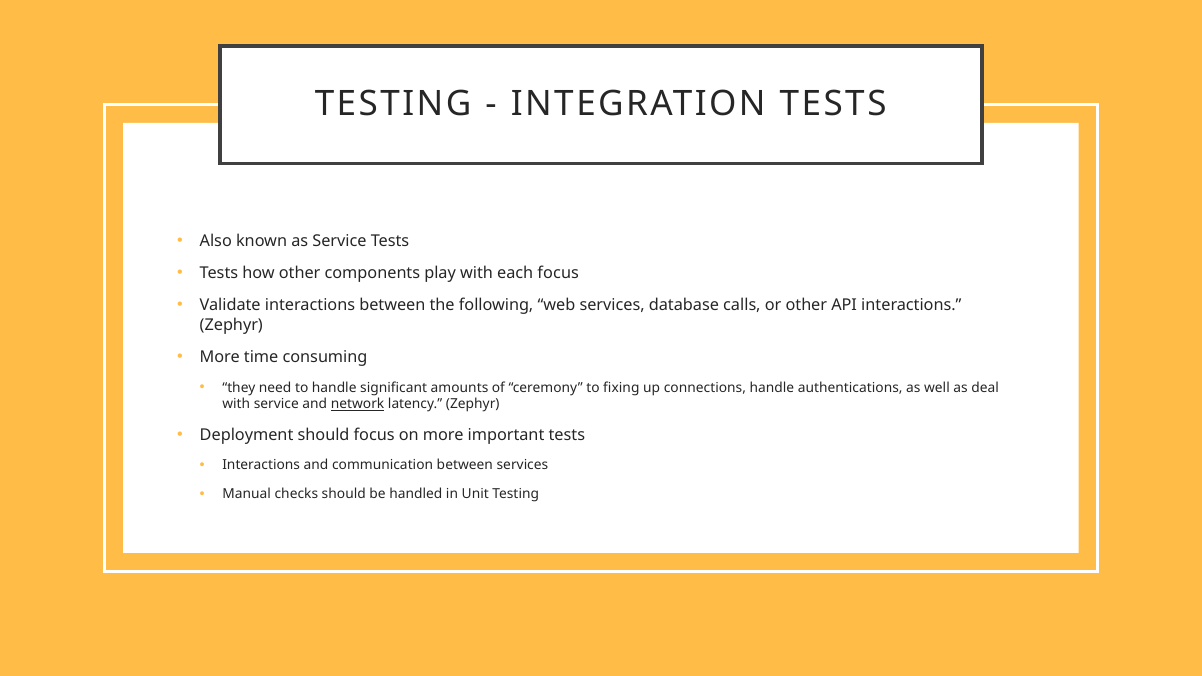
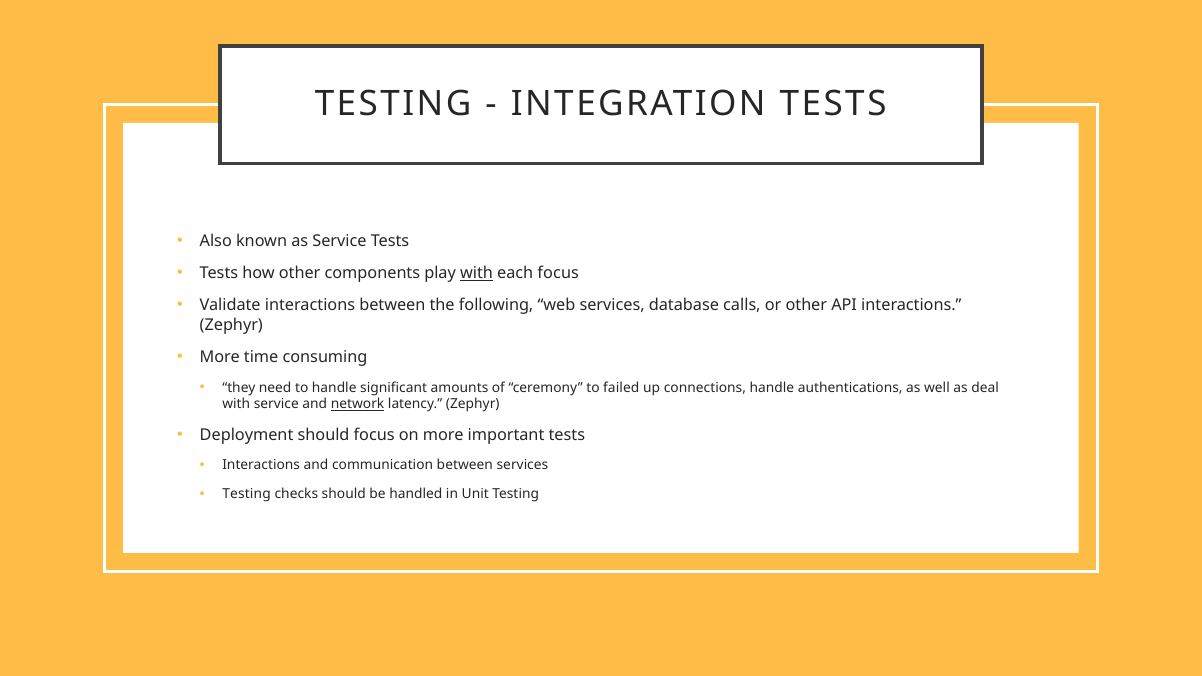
with at (477, 273) underline: none -> present
fixing: fixing -> failed
Manual at (247, 494): Manual -> Testing
